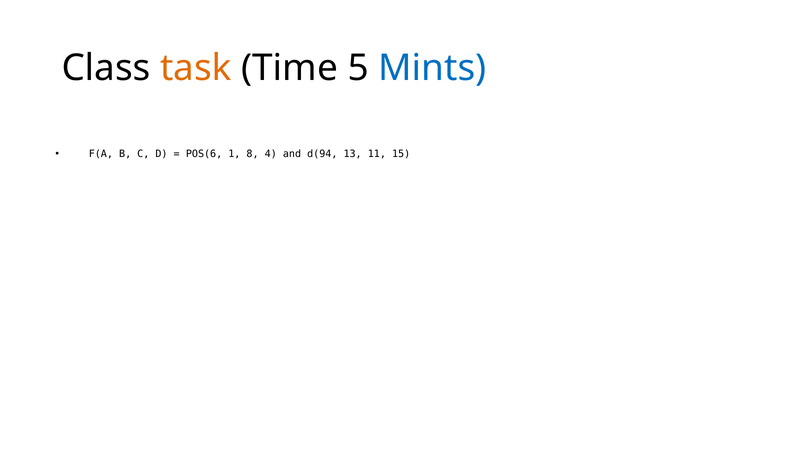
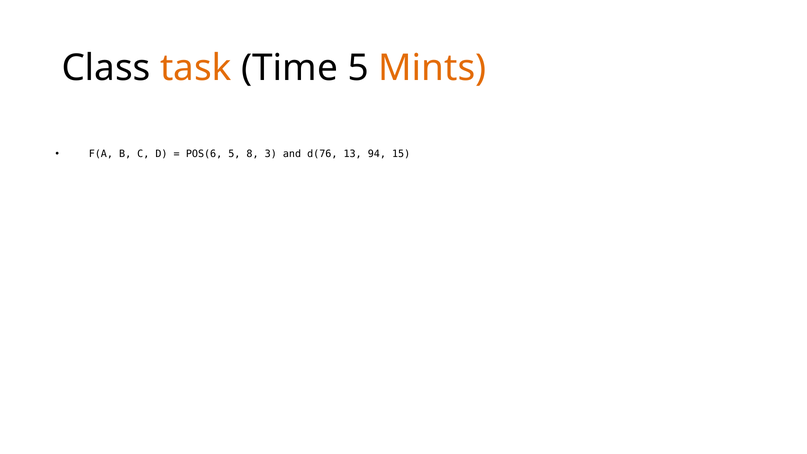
Mints colour: blue -> orange
POS(6 1: 1 -> 5
4: 4 -> 3
d(94: d(94 -> d(76
11: 11 -> 94
